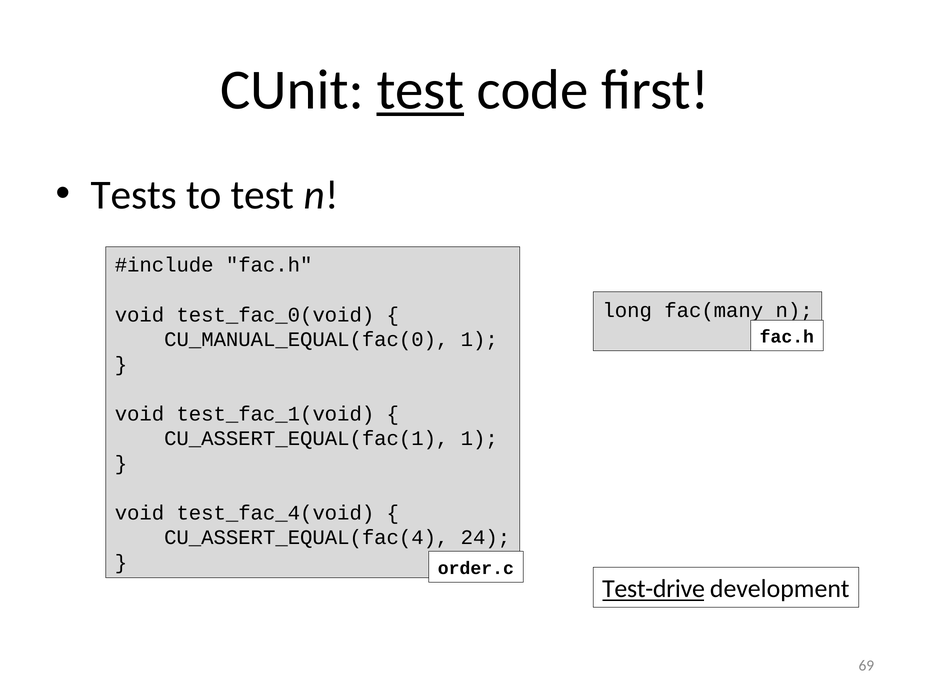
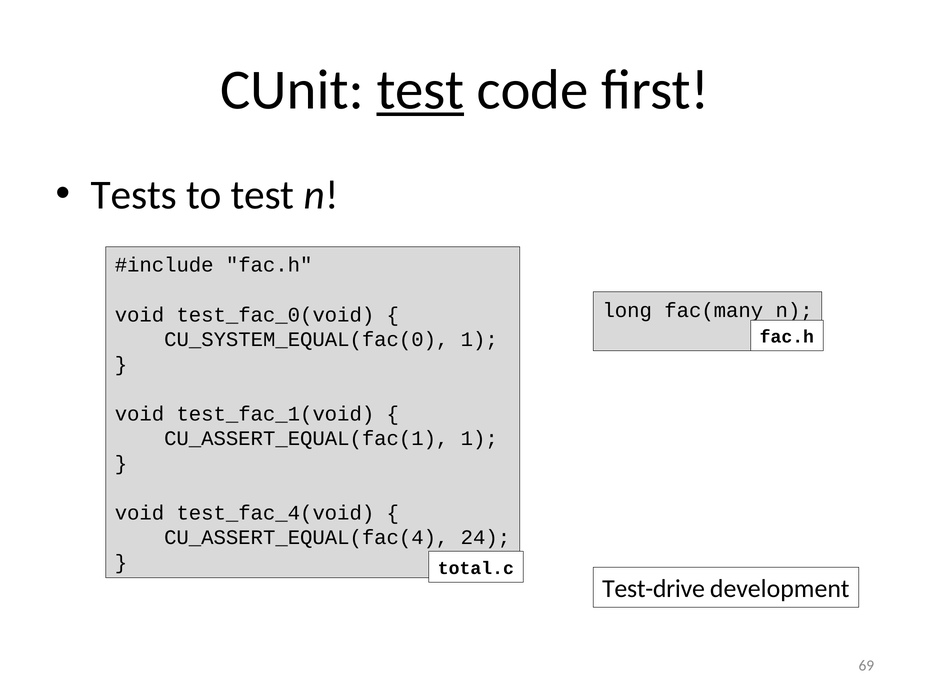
CU_MANUAL_EQUAL(fac(0: CU_MANUAL_EQUAL(fac(0 -> CU_SYSTEM_EQUAL(fac(0
order.c: order.c -> total.c
Test-drive underline: present -> none
